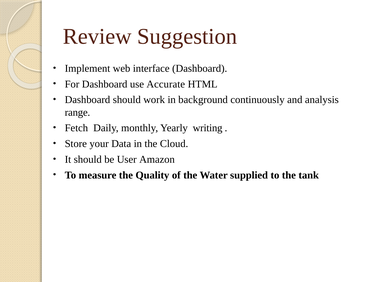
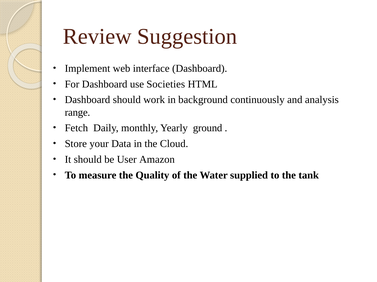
Accurate: Accurate -> Societies
writing: writing -> ground
